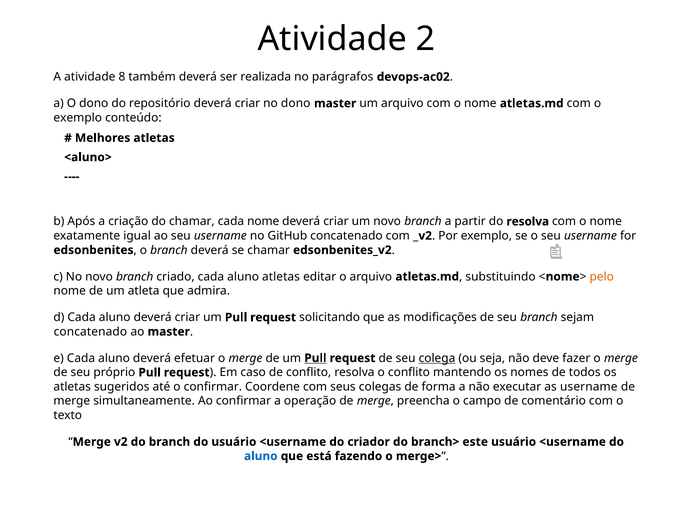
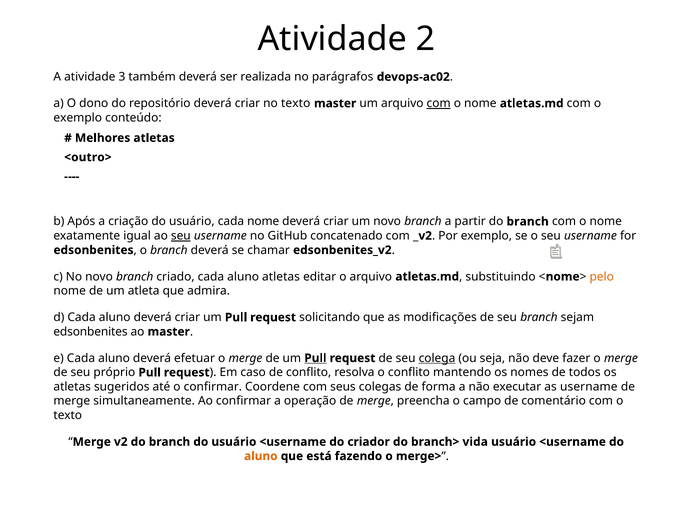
8: 8 -> 3
no dono: dono -> texto
com at (439, 103) underline: none -> present
<aluno>: <aluno> -> <outro>
criação do chamar: chamar -> usuário
partir do resolva: resolva -> branch
seu at (181, 236) underline: none -> present
concatenado at (90, 332): concatenado -> edsonbenites
este: este -> vida
aluno at (261, 456) colour: blue -> orange
